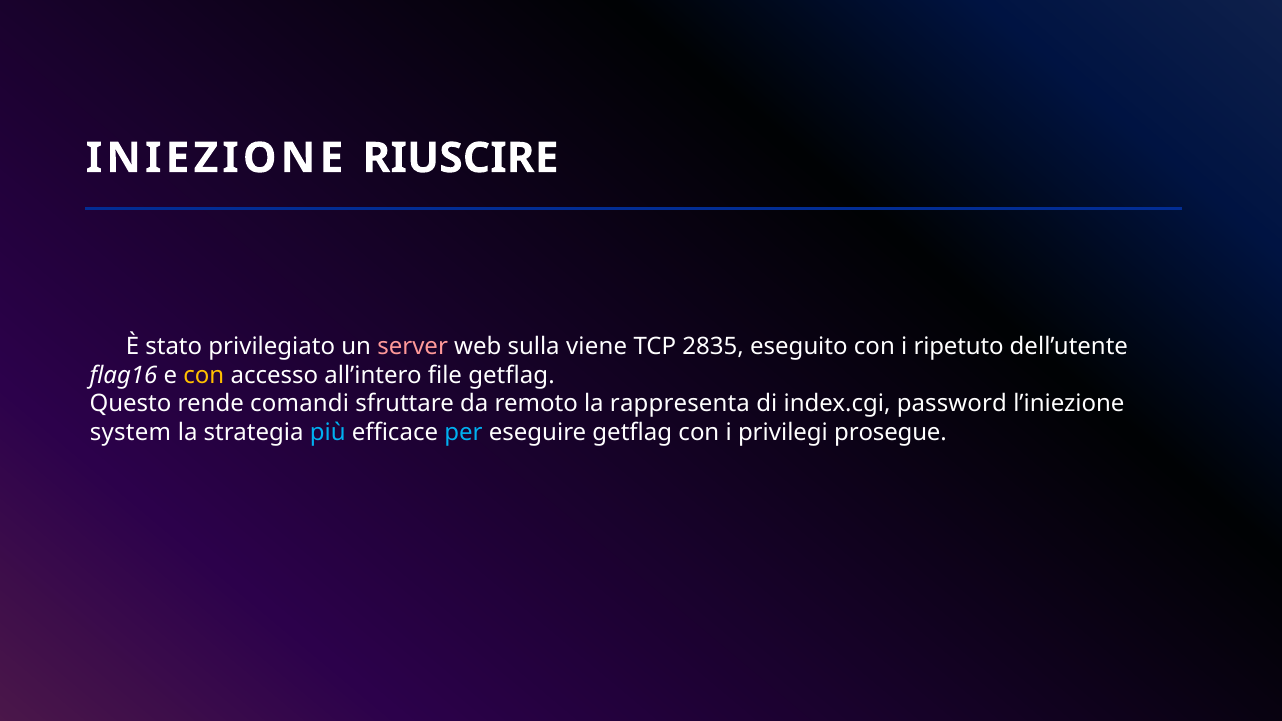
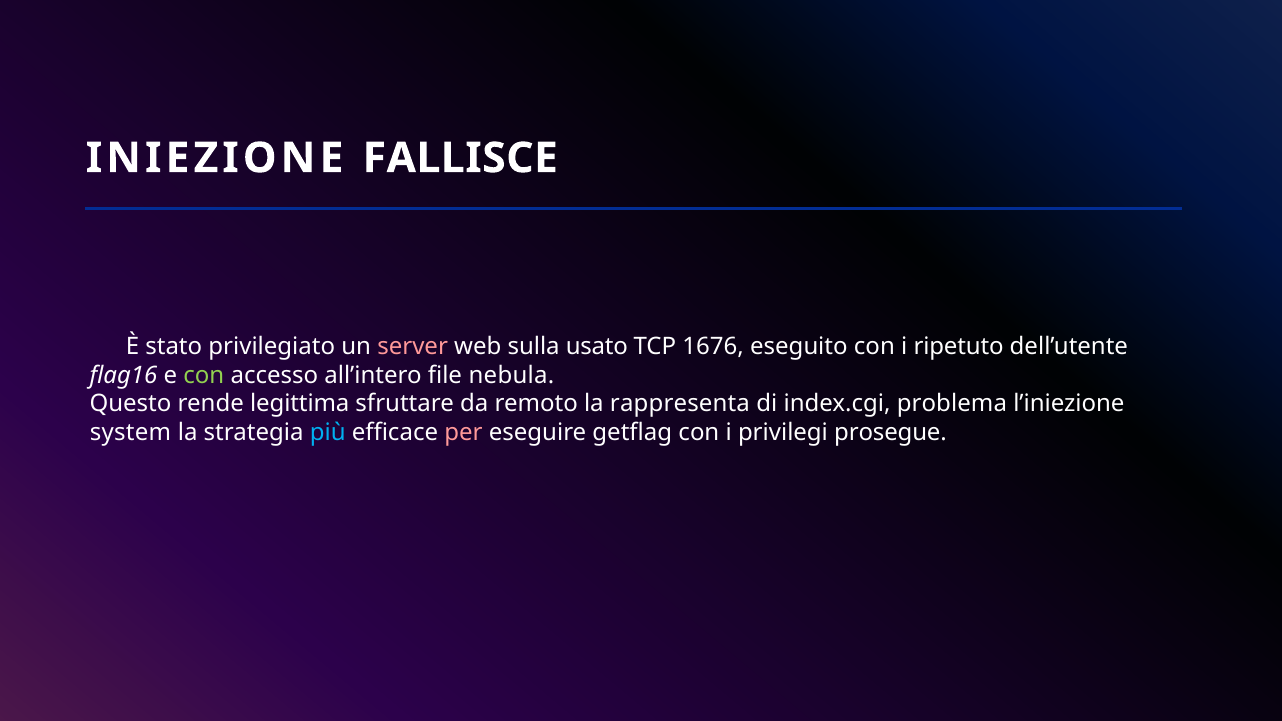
RIUSCIRE: RIUSCIRE -> FALLISCE
viene: viene -> usato
2835: 2835 -> 1676
con at (204, 375) colour: yellow -> light green
file getflag: getflag -> nebula
comandi: comandi -> legittima
password: password -> problema
per colour: light blue -> pink
